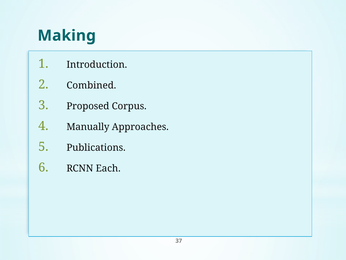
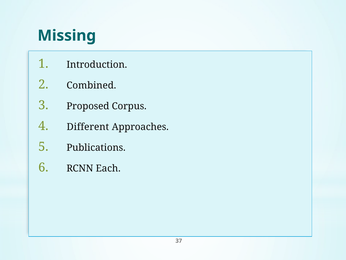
Making: Making -> Missing
Manually: Manually -> Different
